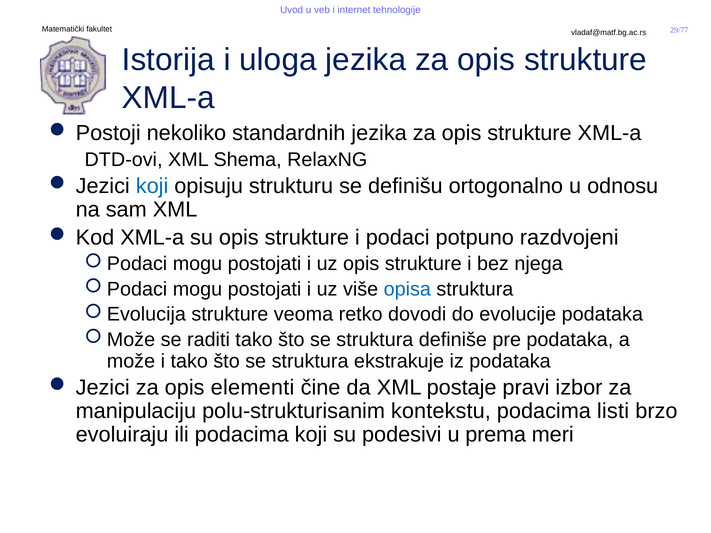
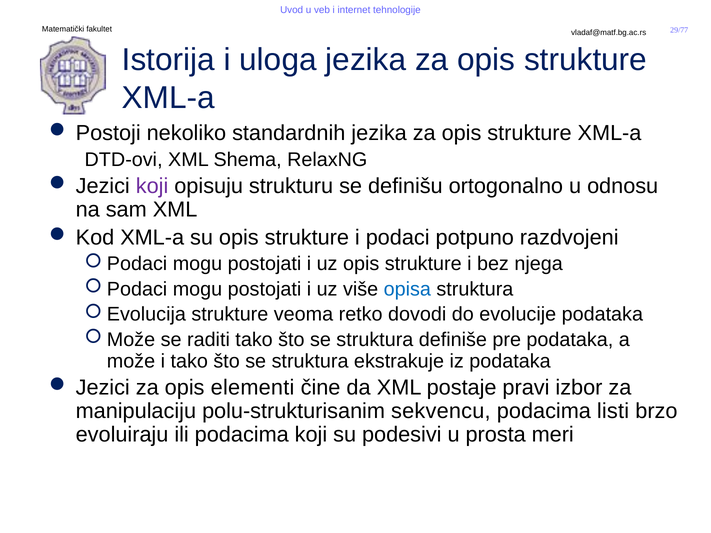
koji at (152, 186) colour: blue -> purple
kontekstu: kontekstu -> sekvencu
prema: prema -> prosta
